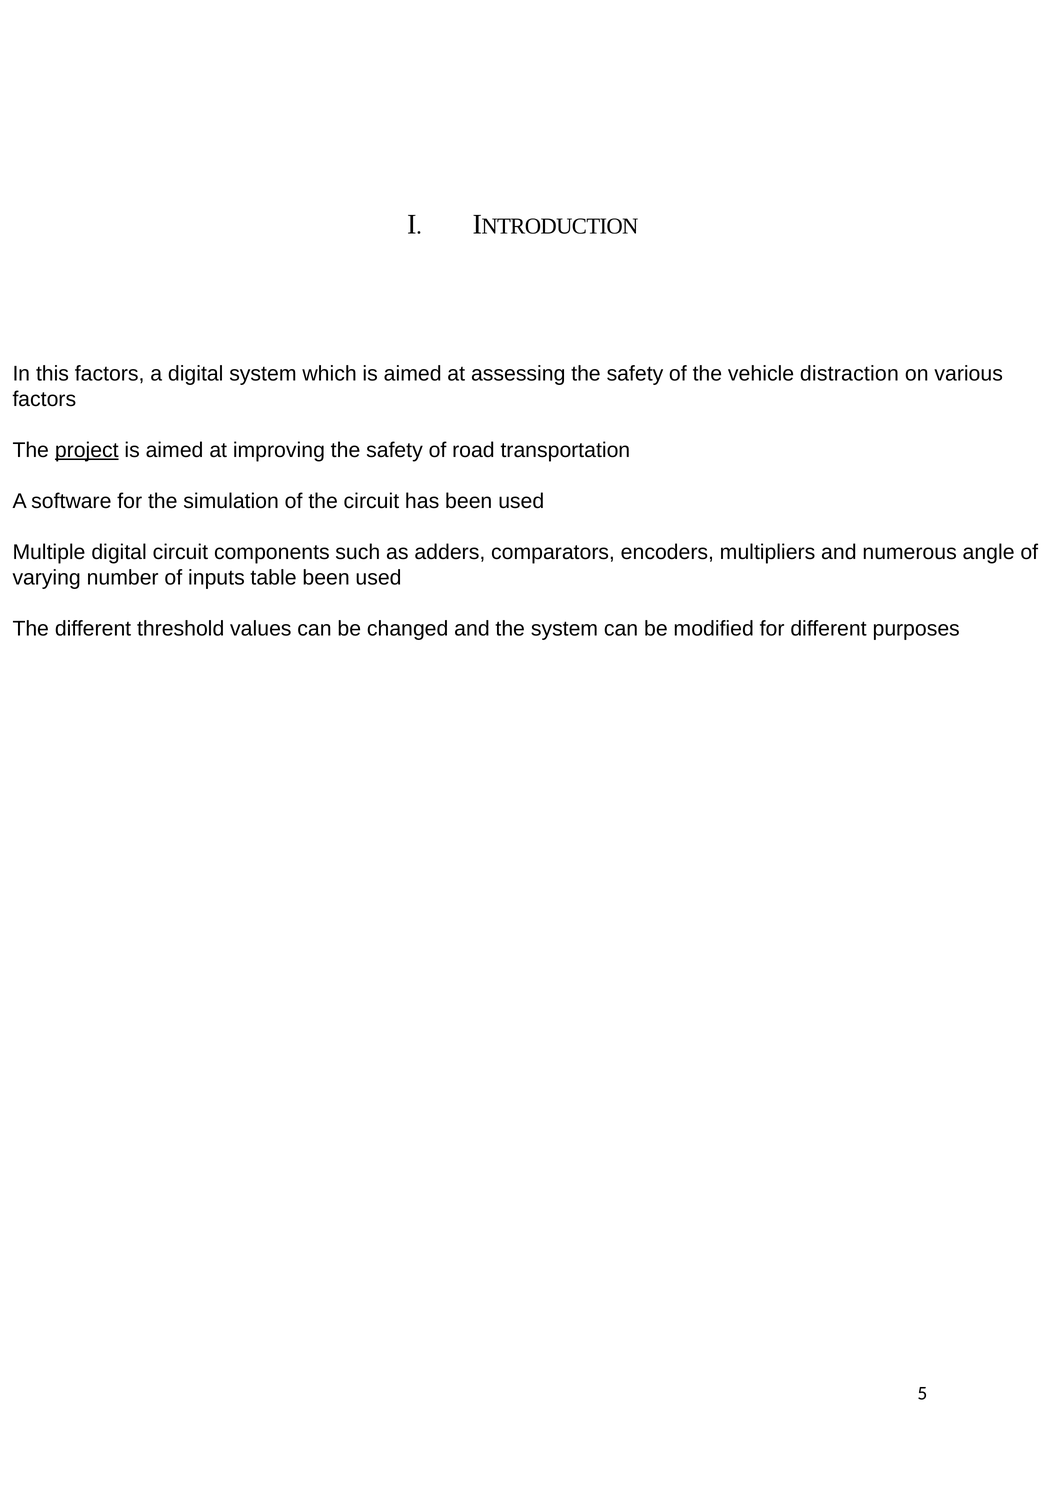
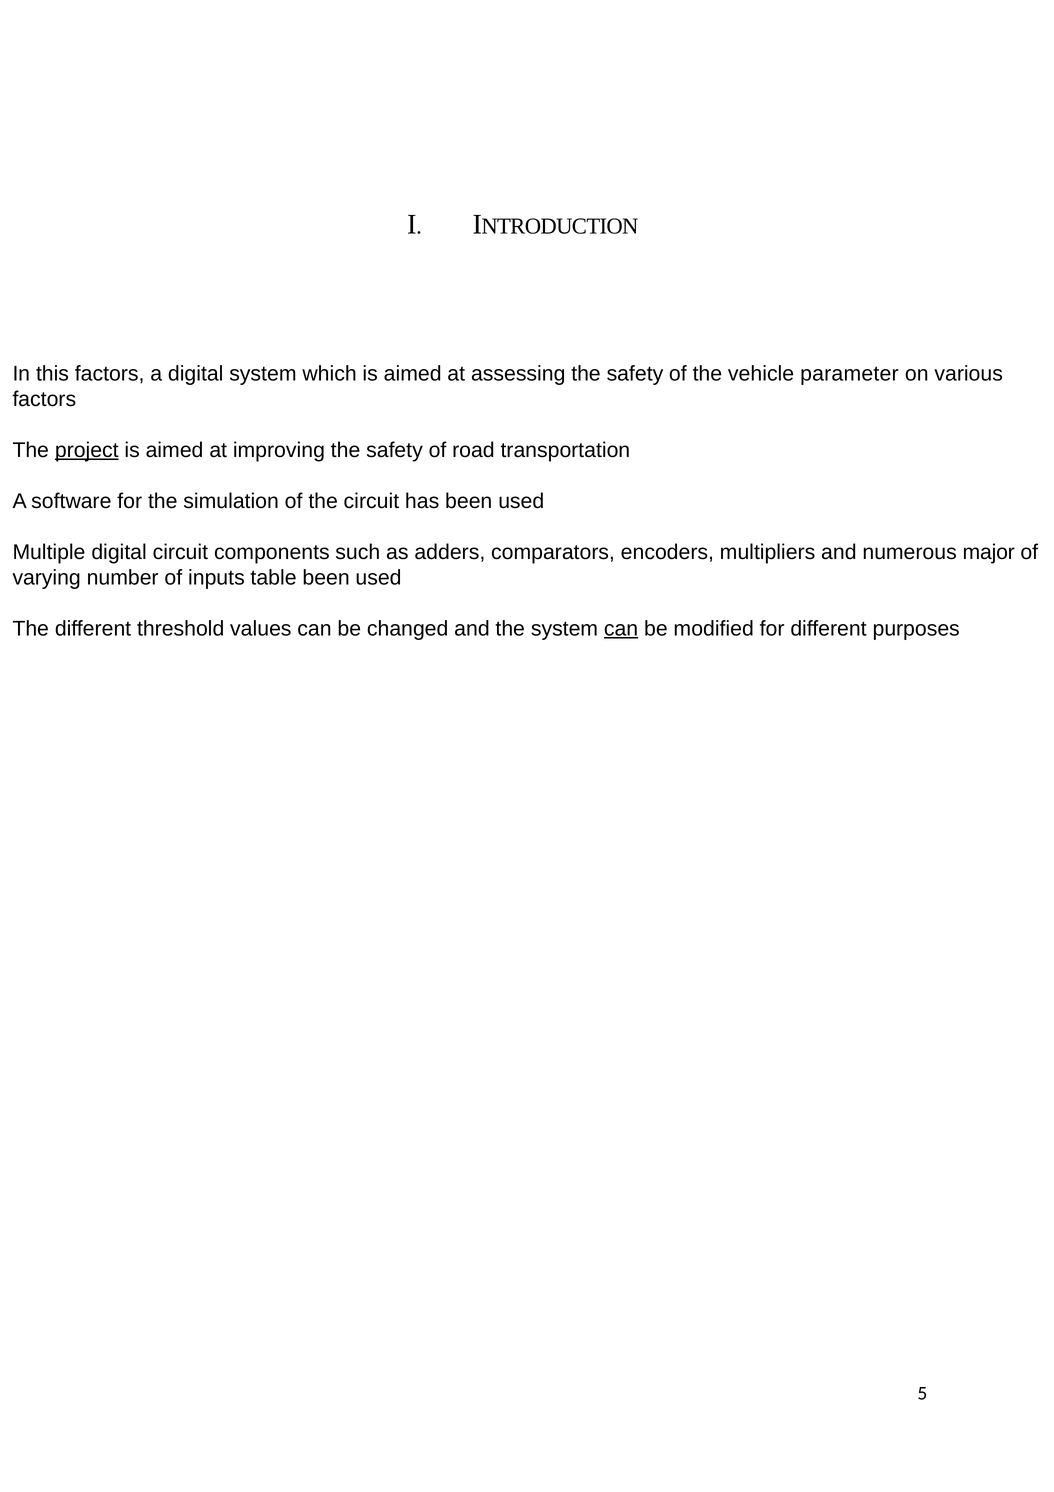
distraction: distraction -> parameter
angle: angle -> major
can at (621, 629) underline: none -> present
